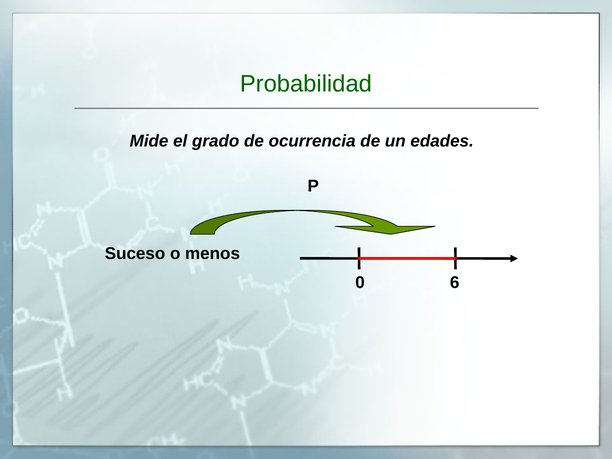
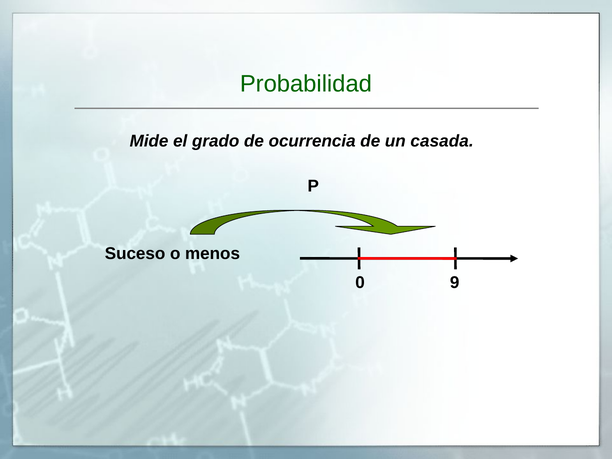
edades: edades -> casada
6: 6 -> 9
